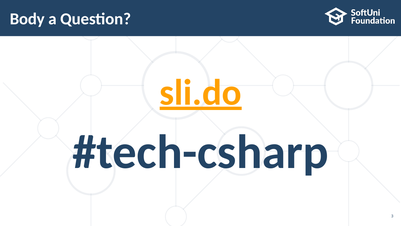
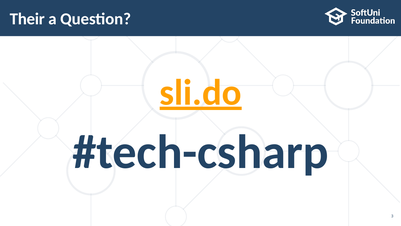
Body: Body -> Their
